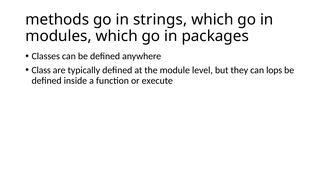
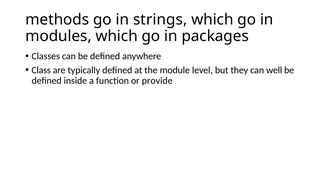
lops: lops -> well
execute: execute -> provide
